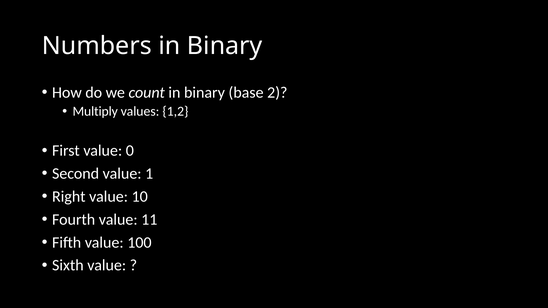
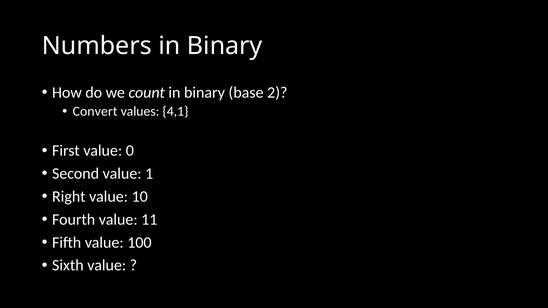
Multiply: Multiply -> Convert
1,2: 1,2 -> 4,1
